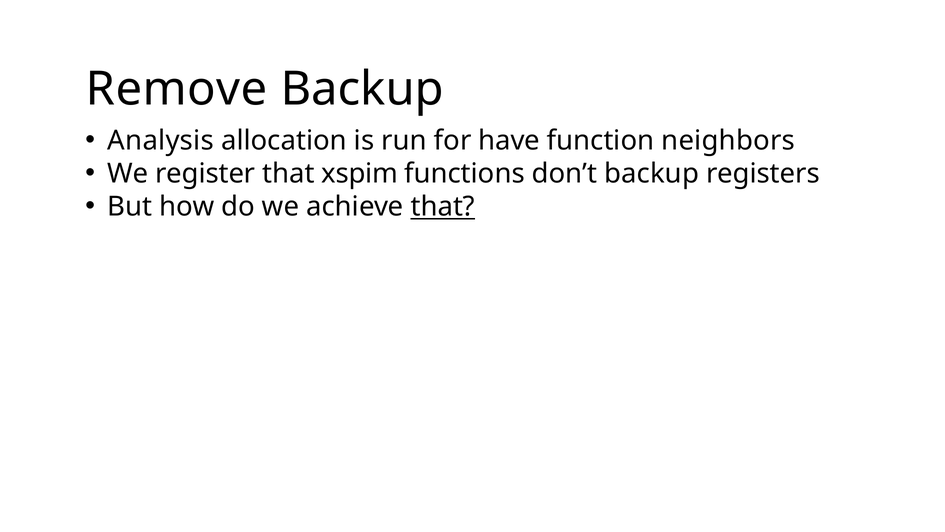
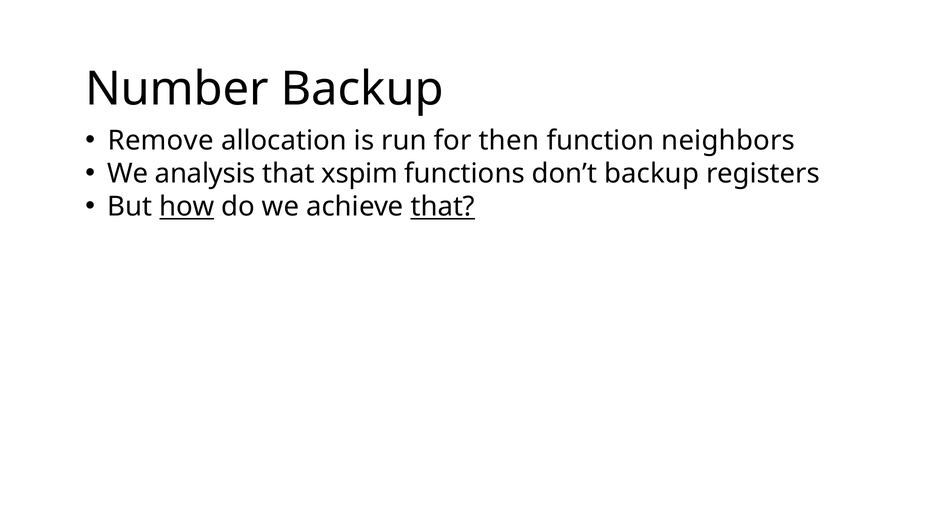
Remove: Remove -> Number
Analysis: Analysis -> Remove
have: have -> then
register: register -> analysis
how underline: none -> present
